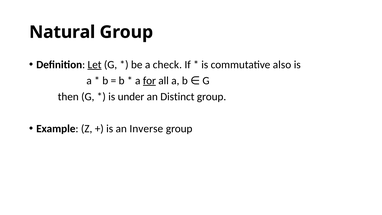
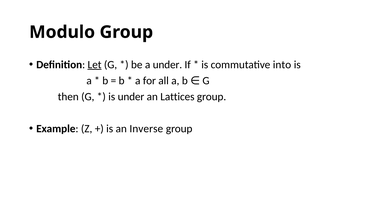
Natural: Natural -> Modulo
a check: check -> under
also: also -> into
for underline: present -> none
Distinct: Distinct -> Lattices
